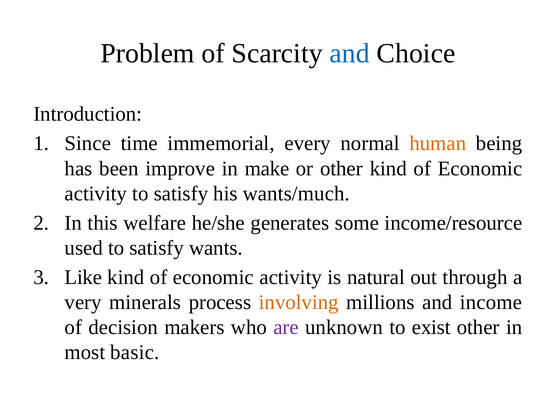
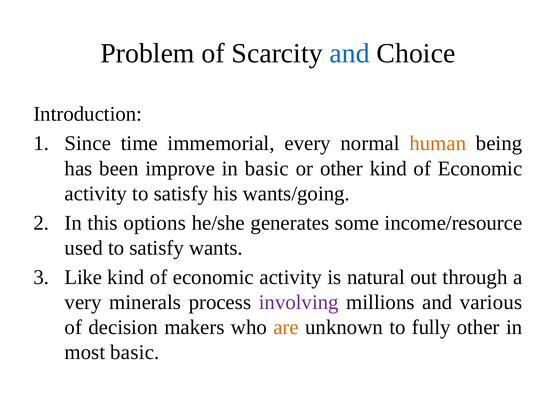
in make: make -> basic
wants/much: wants/much -> wants/going
welfare: welfare -> options
involving colour: orange -> purple
income: income -> various
are colour: purple -> orange
exist: exist -> fully
